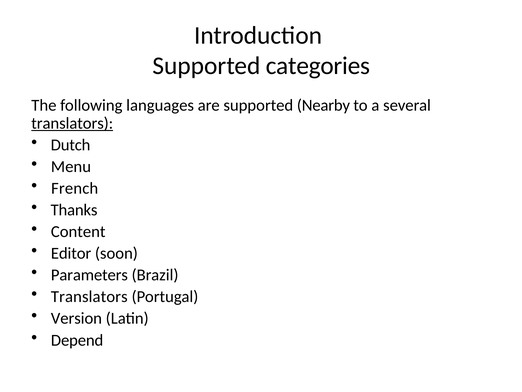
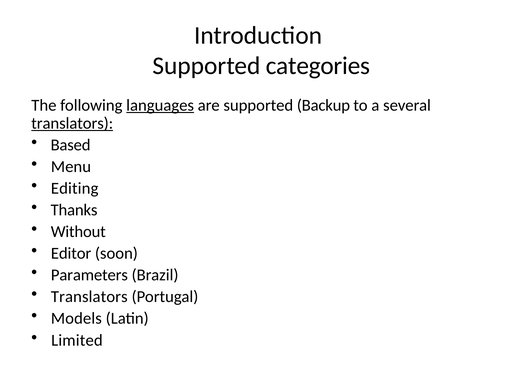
languages underline: none -> present
Nearby: Nearby -> Backup
Dutch: Dutch -> Based
French: French -> Editing
Content: Content -> Without
Version: Version -> Models
Depend: Depend -> Limited
